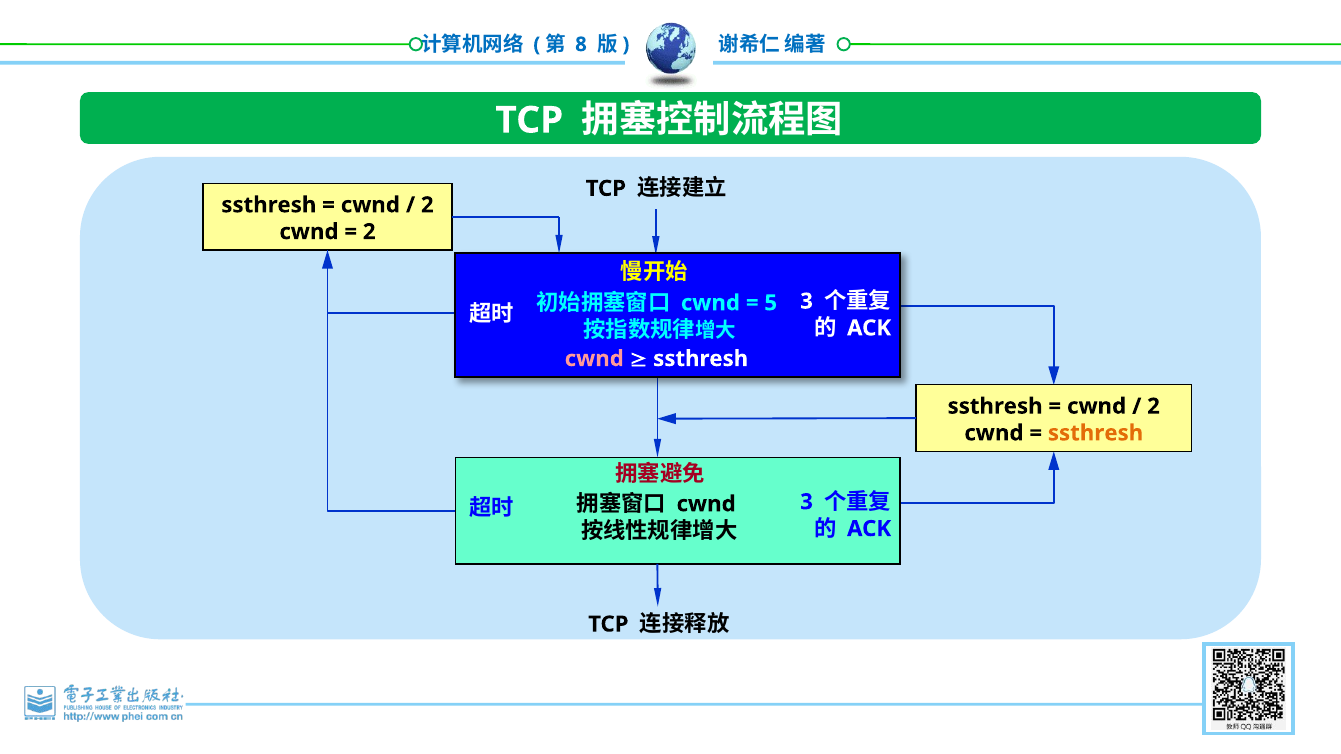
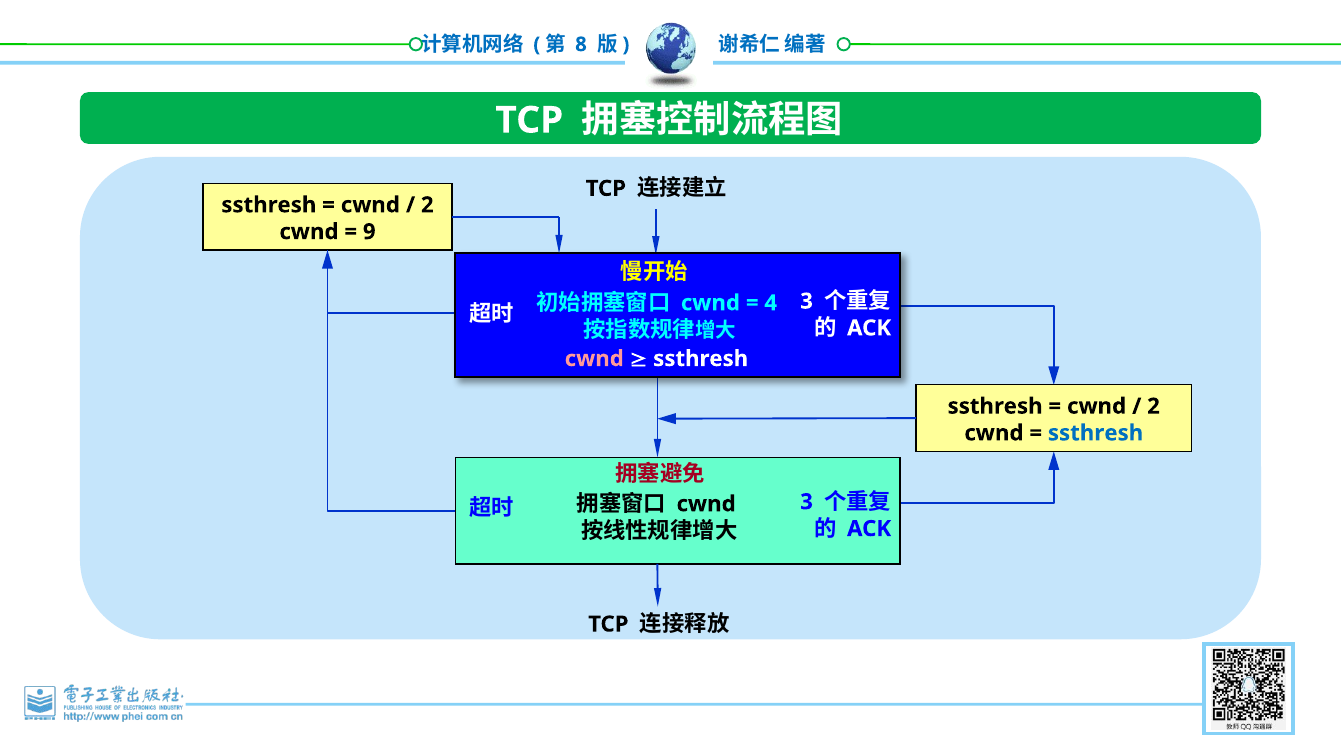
2 at (369, 232): 2 -> 9
5: 5 -> 4
ssthresh at (1096, 433) colour: orange -> blue
